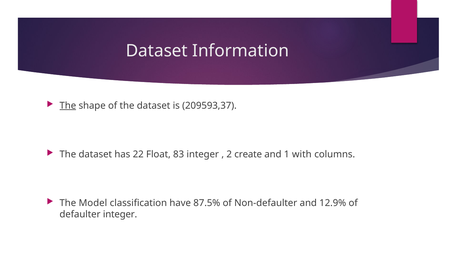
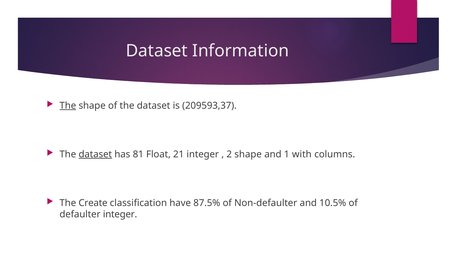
dataset at (95, 154) underline: none -> present
22: 22 -> 81
83: 83 -> 21
2 create: create -> shape
Model: Model -> Create
12.9%: 12.9% -> 10.5%
